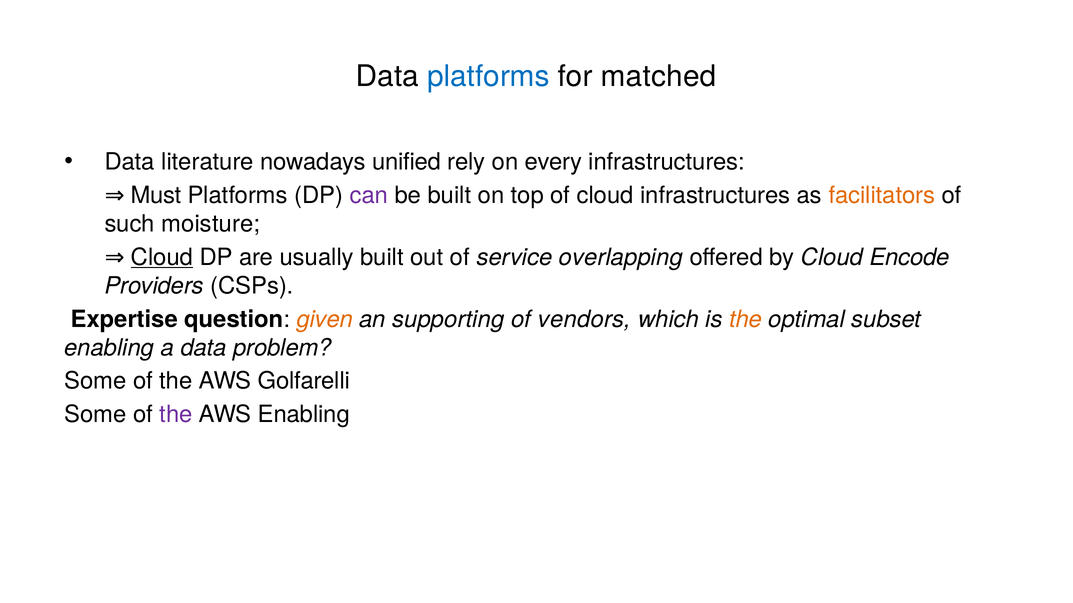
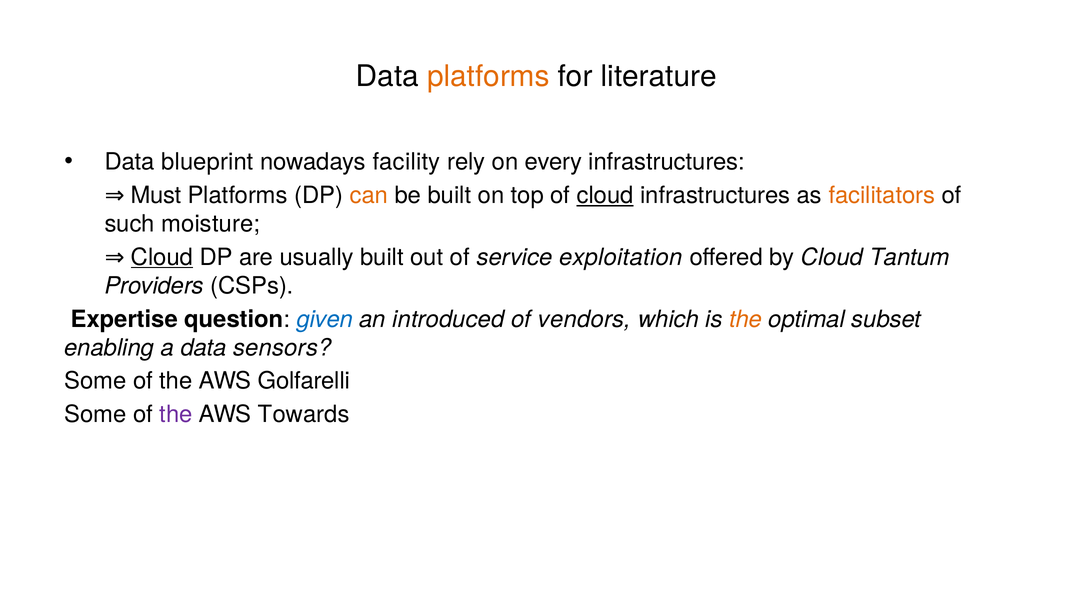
platforms at (488, 77) colour: blue -> orange
matched: matched -> literature
literature: literature -> blueprint
unified: unified -> facility
can colour: purple -> orange
cloud at (605, 196) underline: none -> present
overlapping: overlapping -> exploitation
Encode: Encode -> Tantum
given colour: orange -> blue
supporting: supporting -> introduced
problem: problem -> sensors
AWS Enabling: Enabling -> Towards
